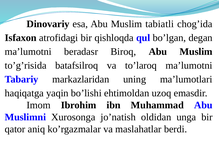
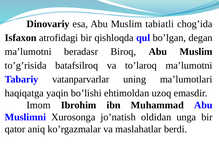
markazlaridan: markazlaridan -> vatanparvarlar
